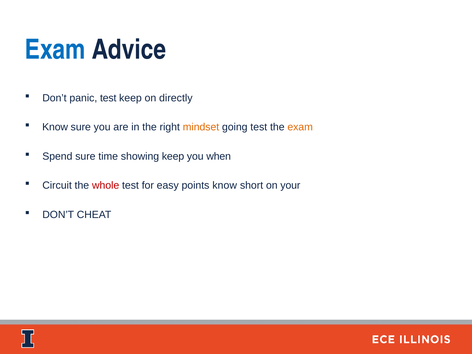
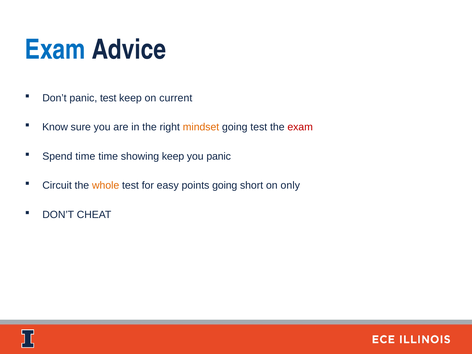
directly: directly -> current
exam at (300, 127) colour: orange -> red
Spend sure: sure -> time
you when: when -> panic
whole colour: red -> orange
points know: know -> going
your: your -> only
